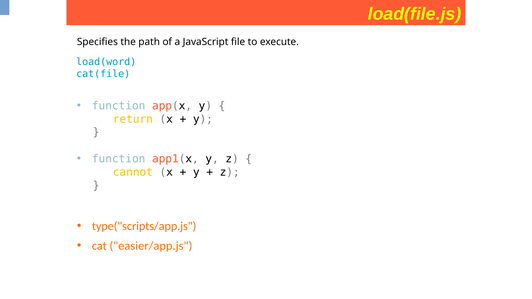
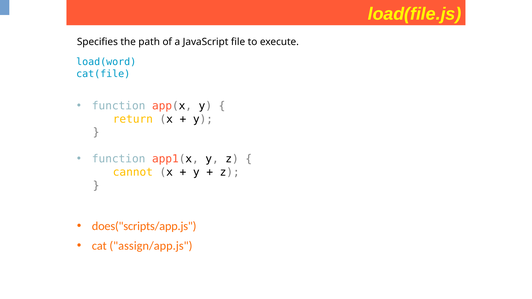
type("scripts/app.js: type("scripts/app.js -> does("scripts/app.js
easier/app.js: easier/app.js -> assign/app.js
